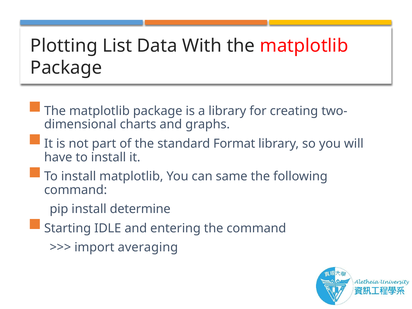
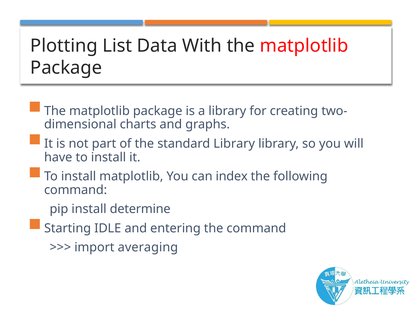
standard Format: Format -> Library
same: same -> index
